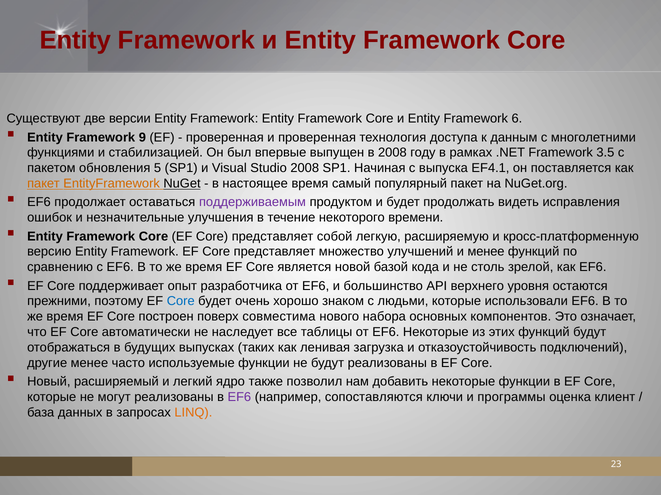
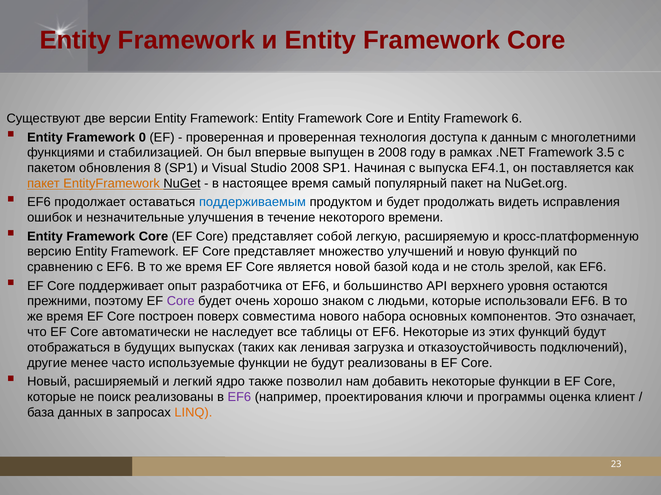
9: 9 -> 0
5: 5 -> 8
поддерживаемым colour: purple -> blue
и менее: менее -> новую
Core at (181, 302) colour: blue -> purple
могут: могут -> поиск
сопоставляются: сопоставляются -> проектирования
